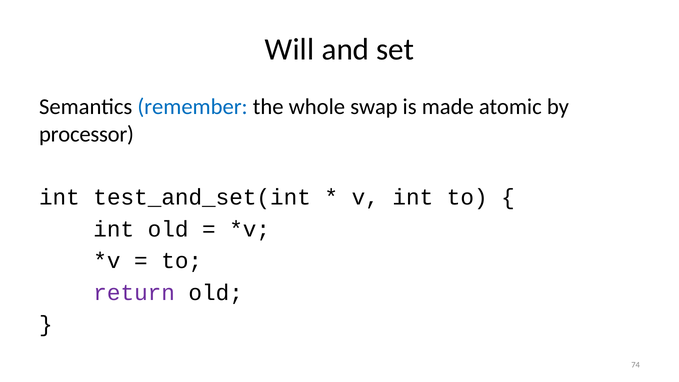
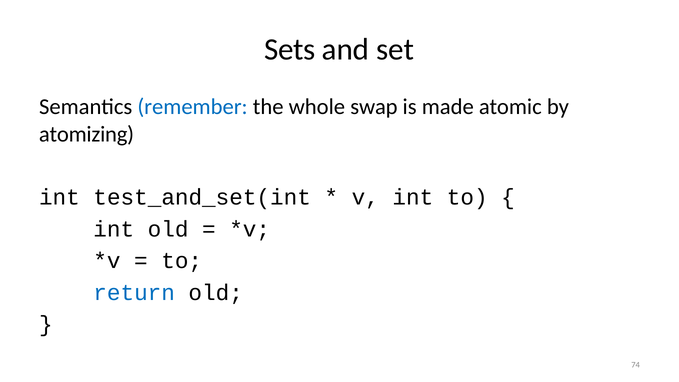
Will: Will -> Sets
processor: processor -> atomizing
return colour: purple -> blue
